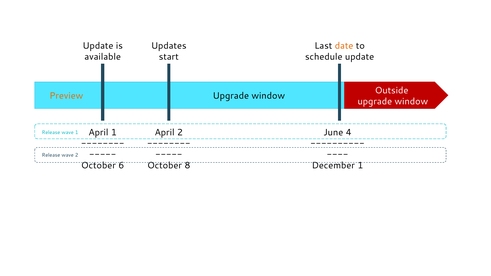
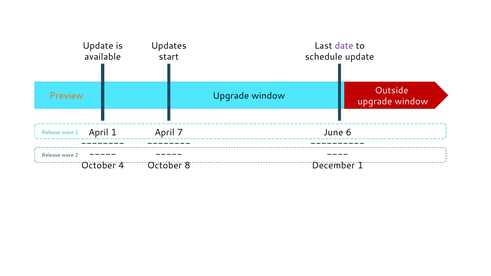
date colour: orange -> purple
April 2: 2 -> 7
4: 4 -> 6
6: 6 -> 4
